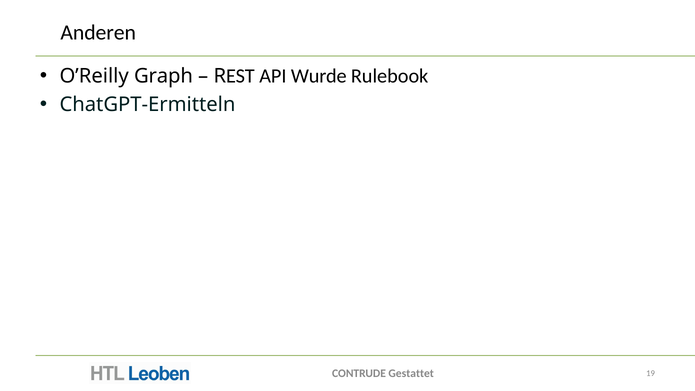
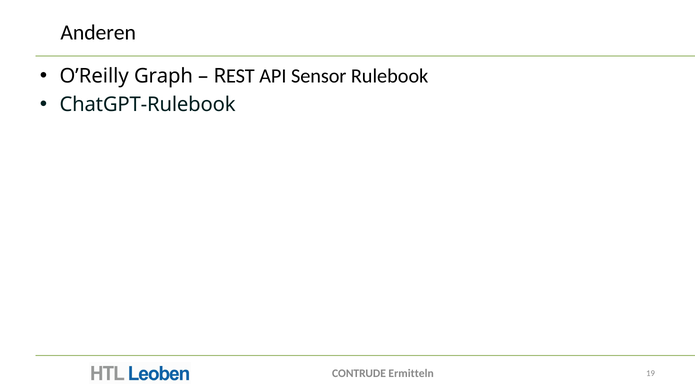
Wurde: Wurde -> Sensor
ChatGPT-Ermitteln: ChatGPT-Ermitteln -> ChatGPT-Rulebook
Gestattet: Gestattet -> Ermitteln
